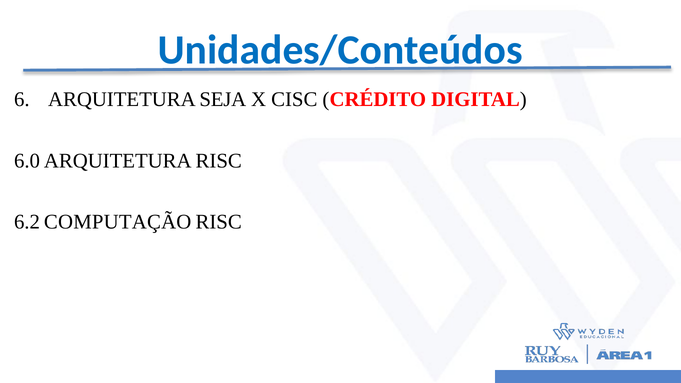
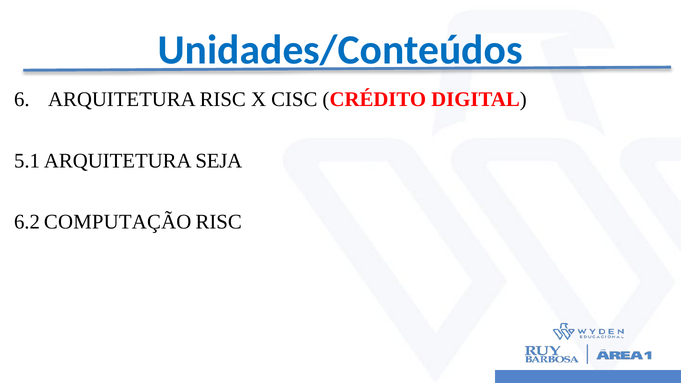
ARQUITETURA SEJA: SEJA -> RISC
6.0: 6.0 -> 5.1
ARQUITETURA RISC: RISC -> SEJA
